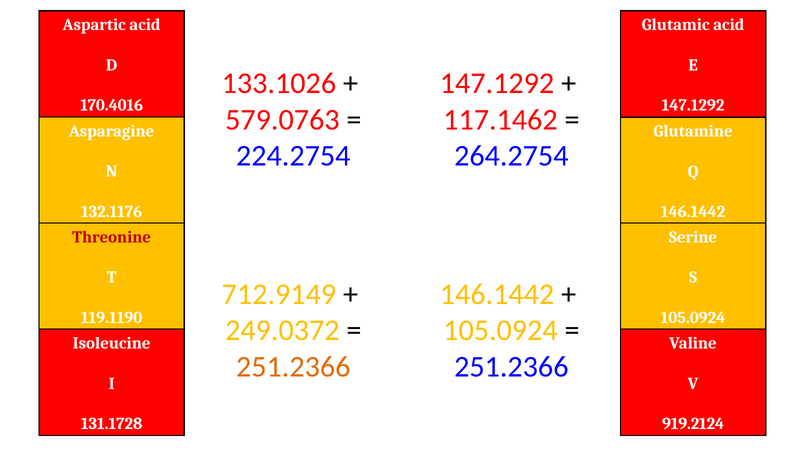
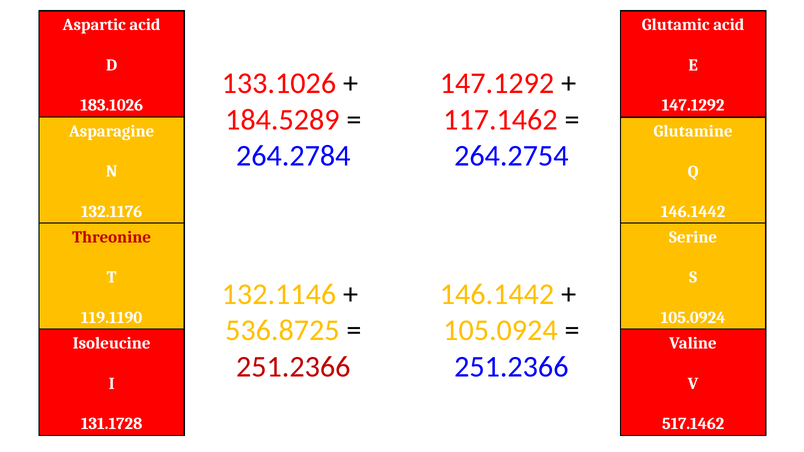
170.4016: 170.4016 -> 183.1026
579.0763: 579.0763 -> 184.5289
224.2754: 224.2754 -> 264.2784
712.9149: 712.9149 -> 132.1146
249.0372: 249.0372 -> 536.8725
251.2366 at (293, 367) colour: orange -> red
919.2124: 919.2124 -> 517.1462
